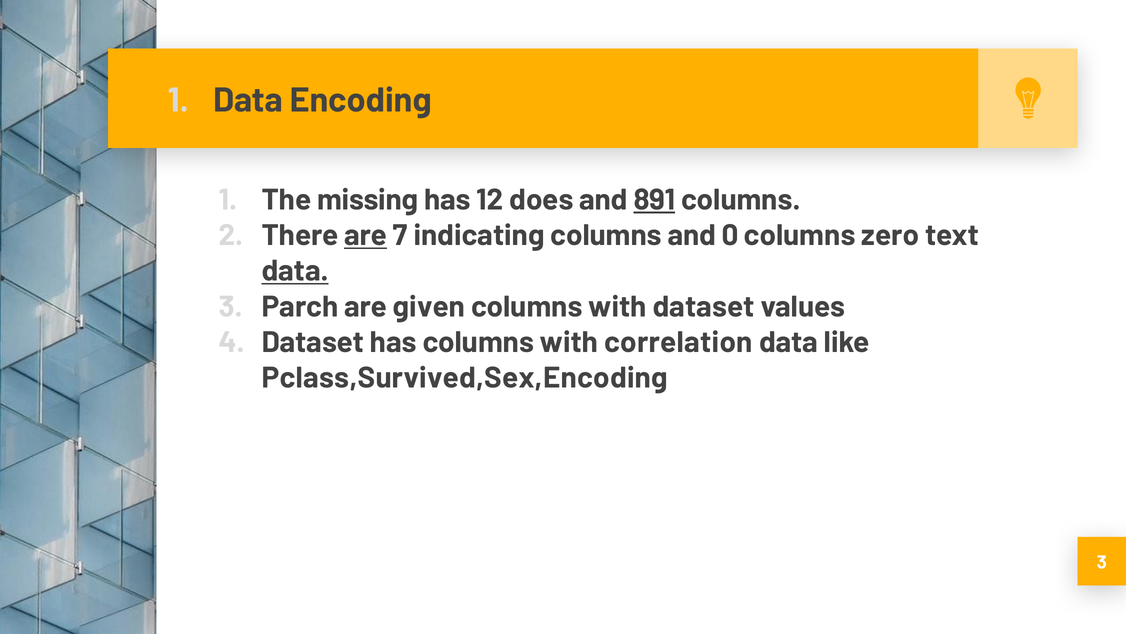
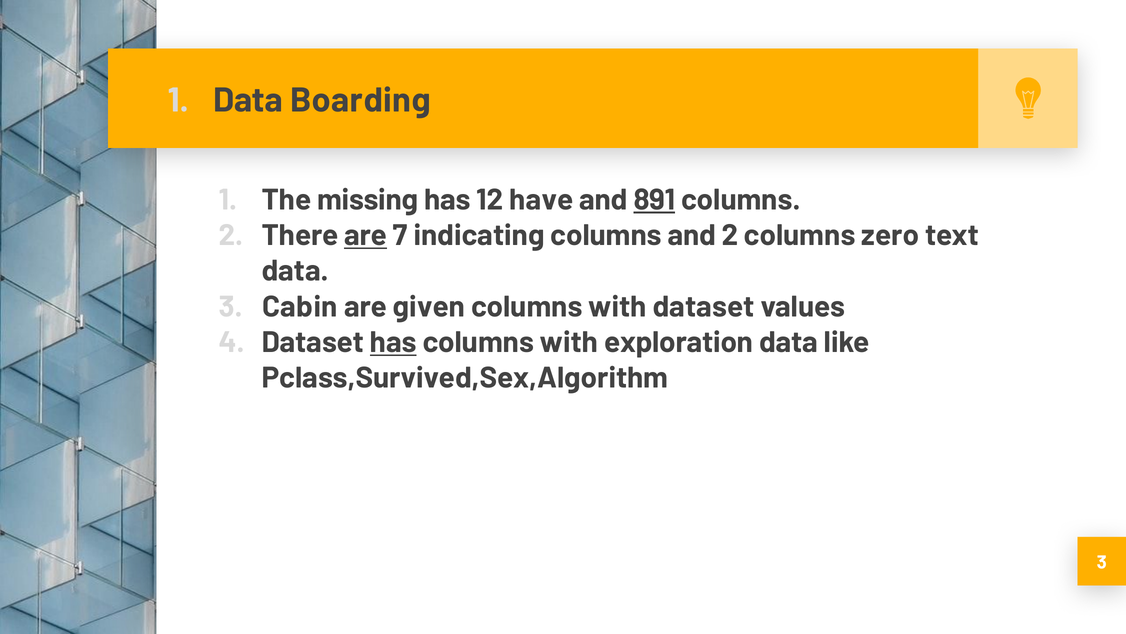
Encoding: Encoding -> Boarding
does: does -> have
and 0: 0 -> 2
data at (295, 271) underline: present -> none
Parch: Parch -> Cabin
has at (393, 342) underline: none -> present
correlation: correlation -> exploration
Pclass,Survived,Sex,Encoding: Pclass,Survived,Sex,Encoding -> Pclass,Survived,Sex,Algorithm
